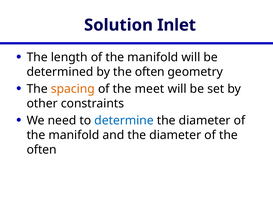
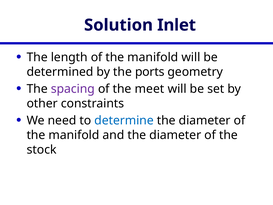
by the often: often -> ports
spacing colour: orange -> purple
often at (42, 150): often -> stock
